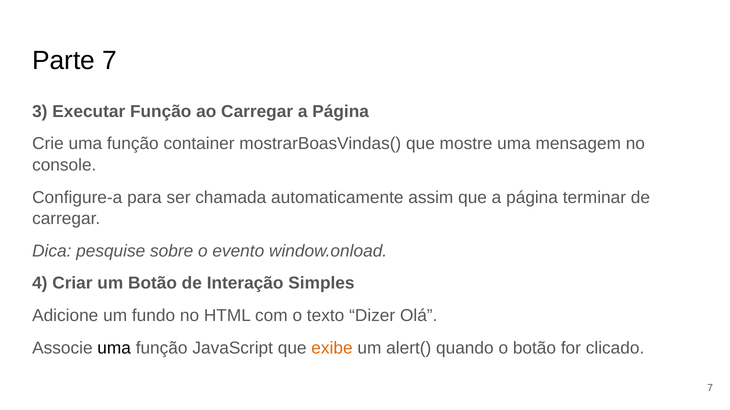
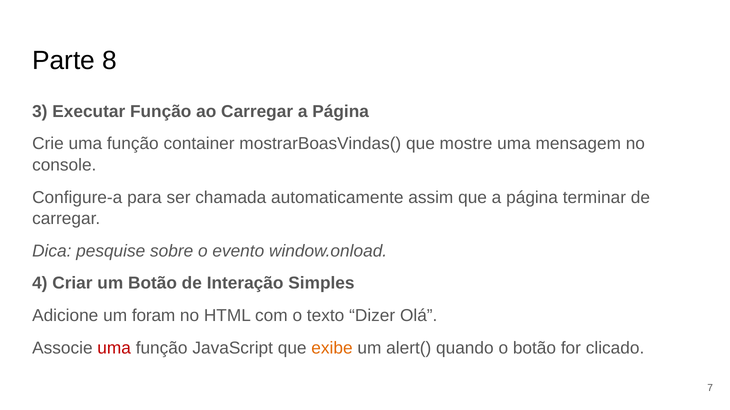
Parte 7: 7 -> 8
fundo: fundo -> foram
uma at (114, 348) colour: black -> red
